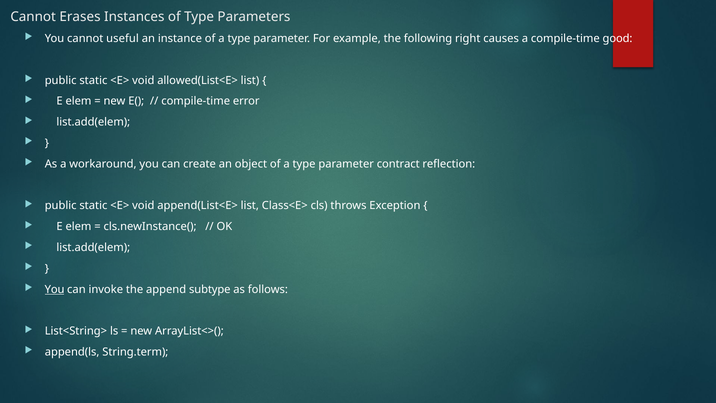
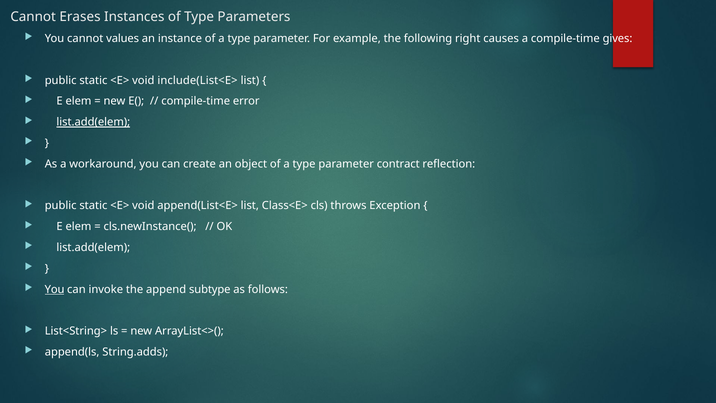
useful: useful -> values
good: good -> gives
allowed(List<E>: allowed(List<E> -> include(List<E>
list.add(elem at (93, 122) underline: none -> present
String.term: String.term -> String.adds
